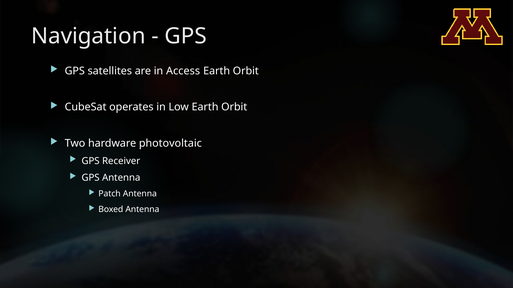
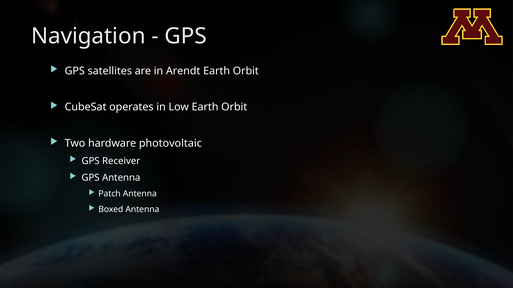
Access: Access -> Arendt
